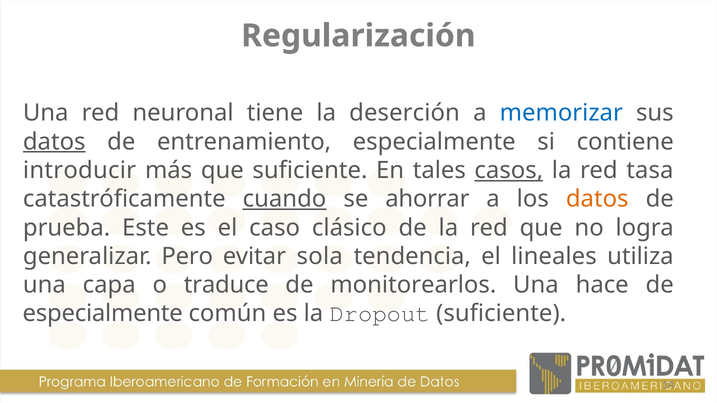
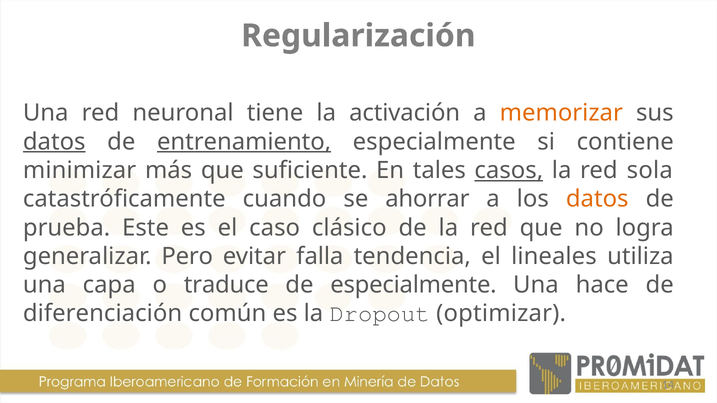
deserción: deserción -> activación
memorizar colour: blue -> orange
entrenamiento underline: none -> present
introducir: introducir -> minimizar
tasa: tasa -> sola
cuando underline: present -> none
sola: sola -> falla
de monitorearlos: monitorearlos -> especialmente
especialmente at (103, 314): especialmente -> diferenciación
Dropout suficiente: suficiente -> optimizar
